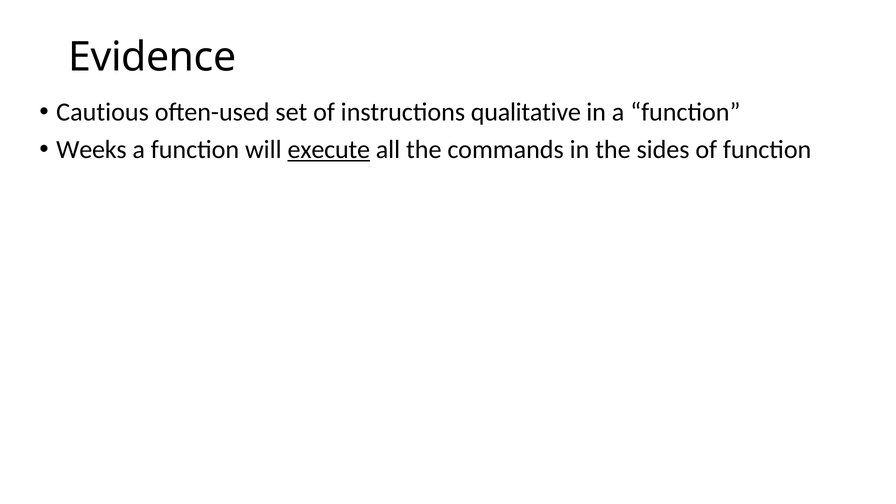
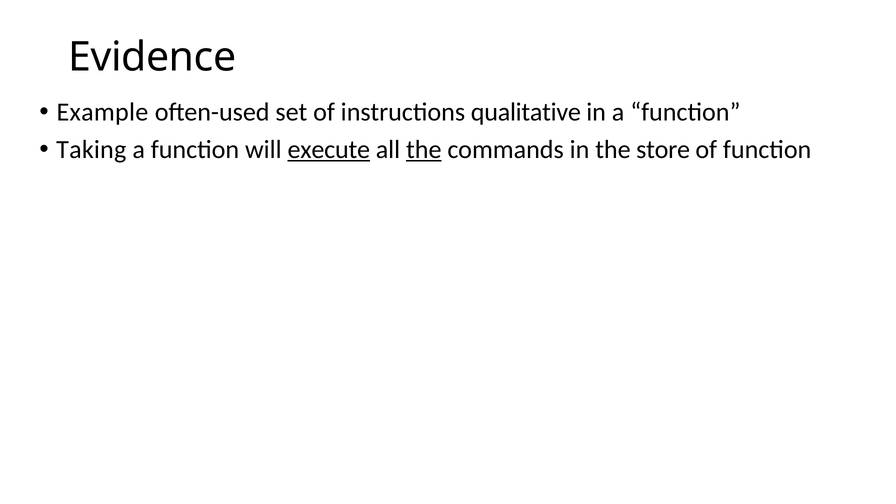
Cautious: Cautious -> Example
Weeks: Weeks -> Taking
the at (424, 149) underline: none -> present
sides: sides -> store
